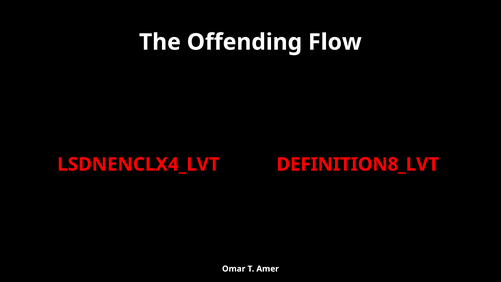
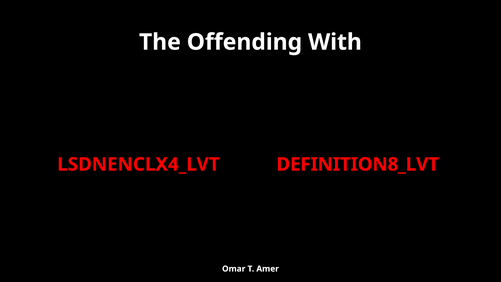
Flow: Flow -> With
